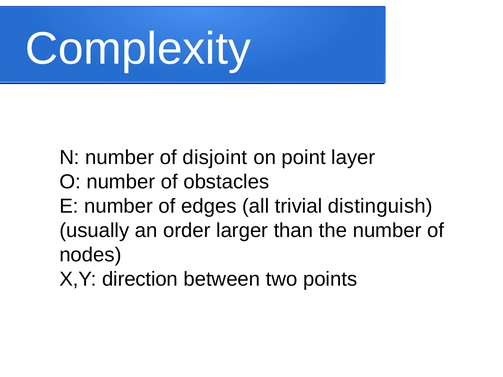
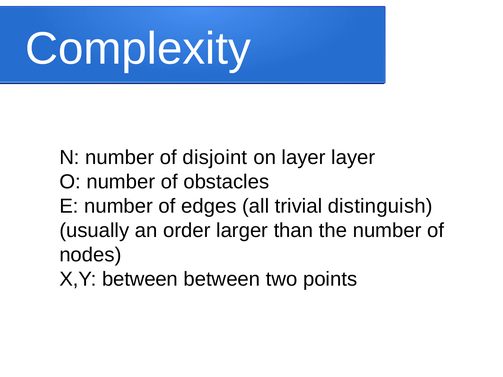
on point: point -> layer
X,Y direction: direction -> between
